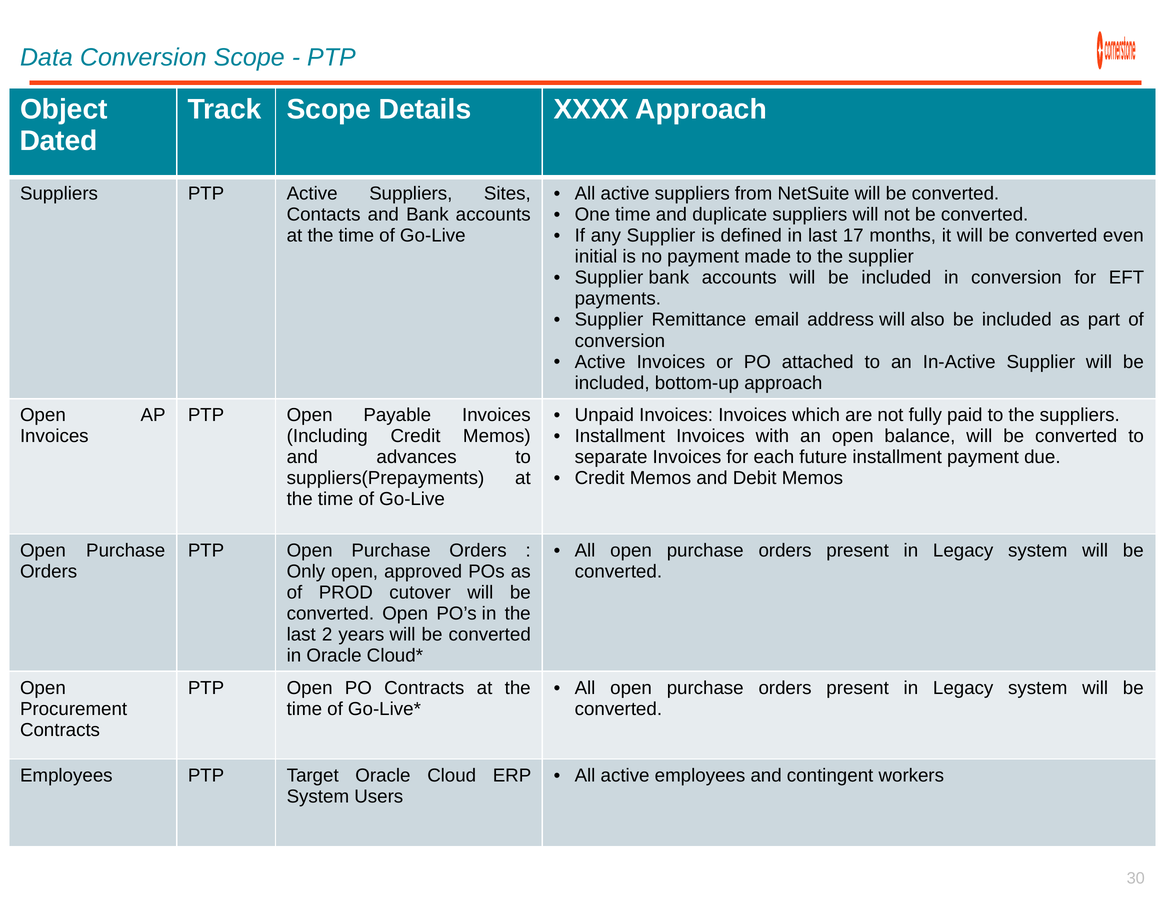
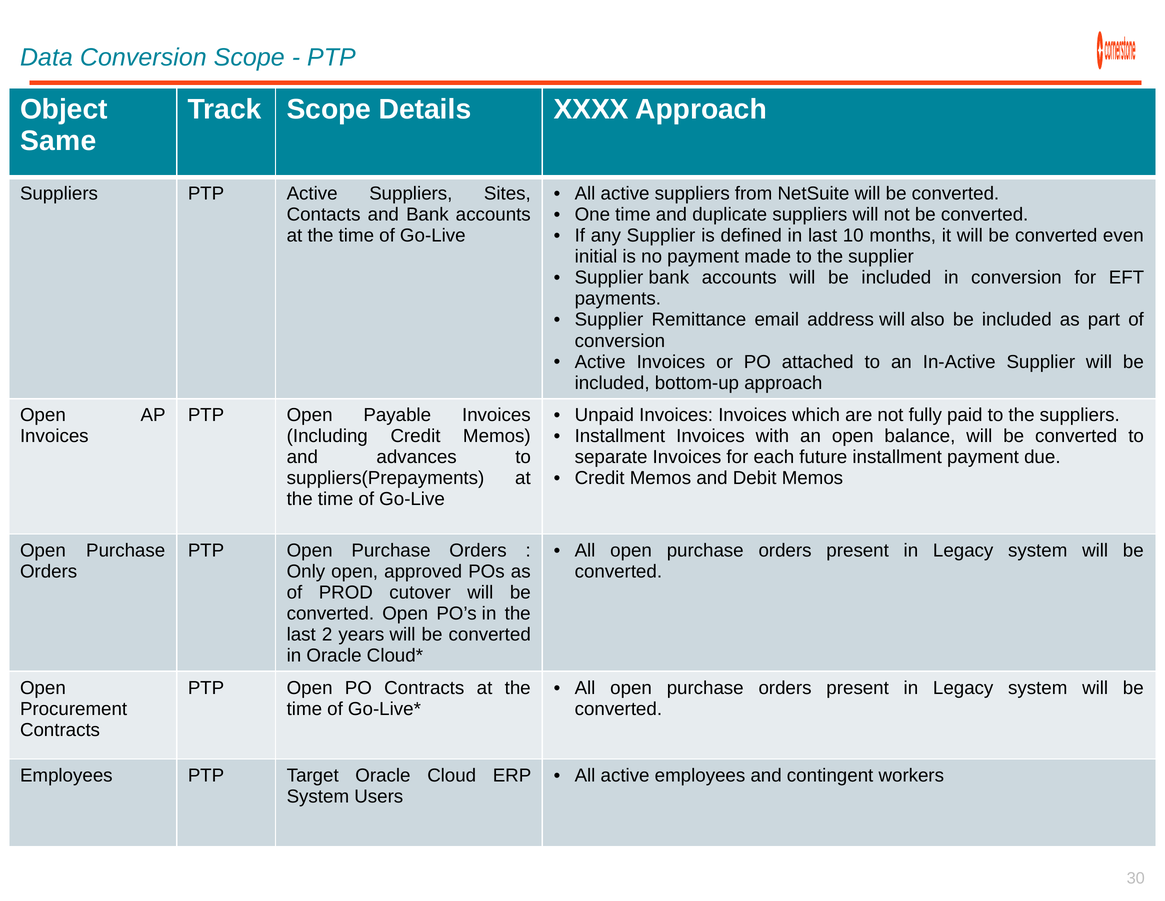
Dated: Dated -> Same
17: 17 -> 10
